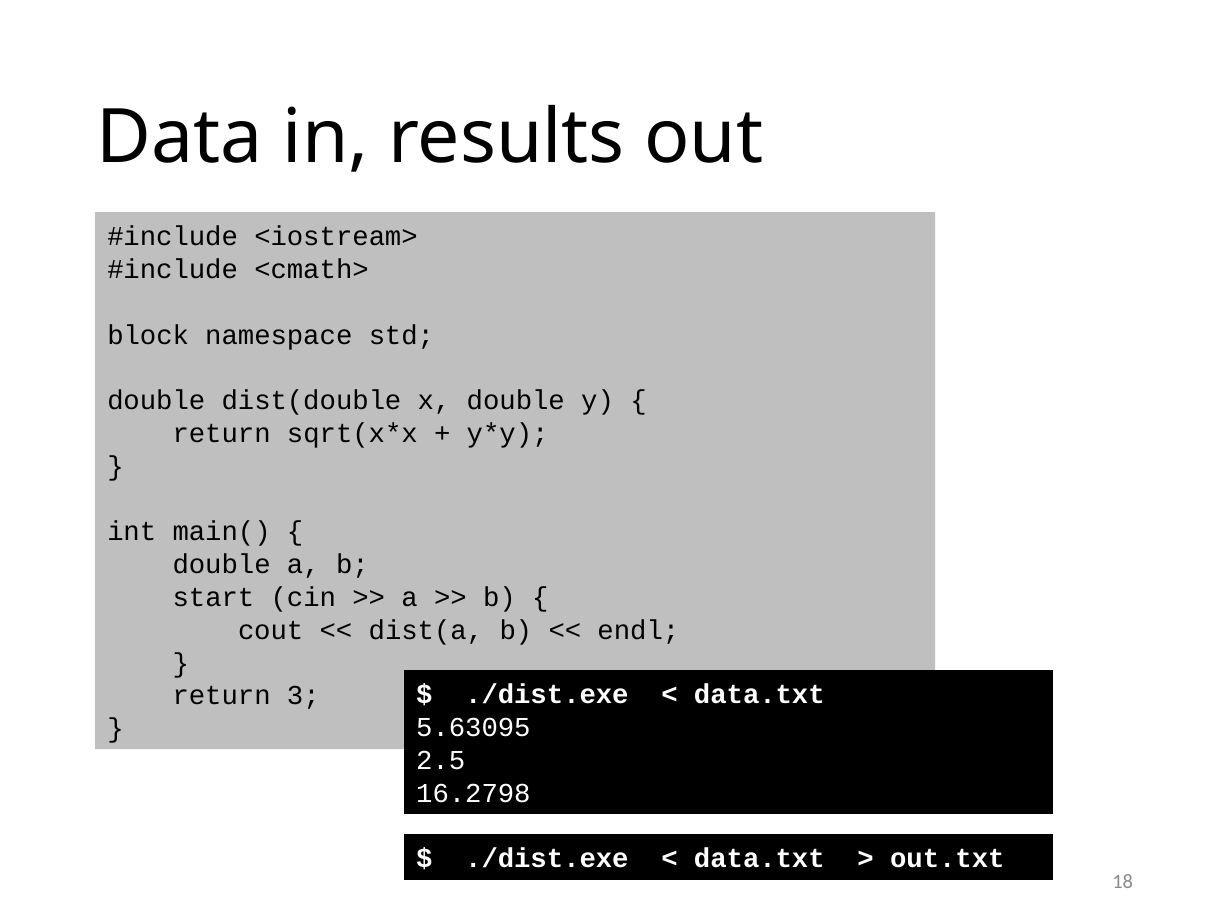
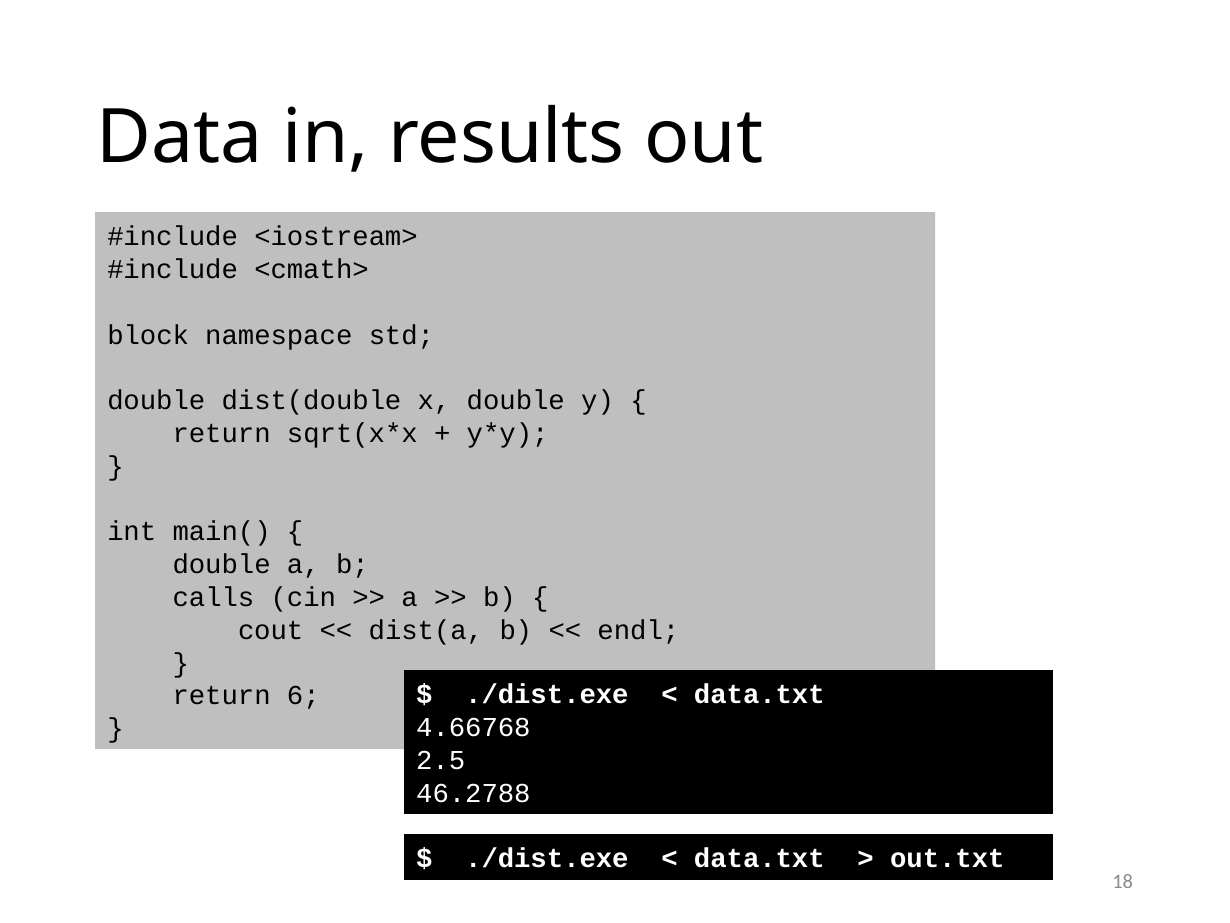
start: start -> calls
3: 3 -> 6
5.63095: 5.63095 -> 4.66768
16.2798: 16.2798 -> 46.2788
